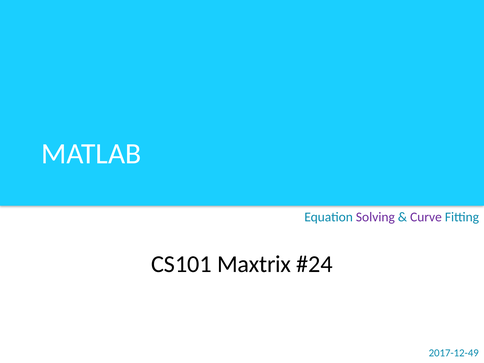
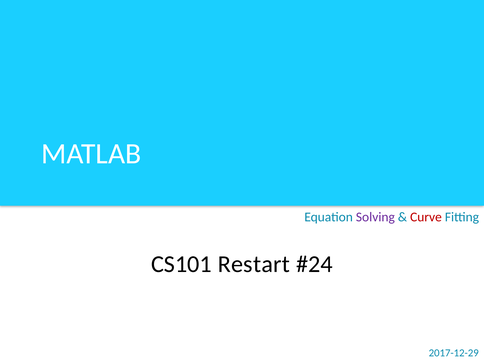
Curve colour: purple -> red
Maxtrix: Maxtrix -> Restart
2017-12-49: 2017-12-49 -> 2017-12-29
